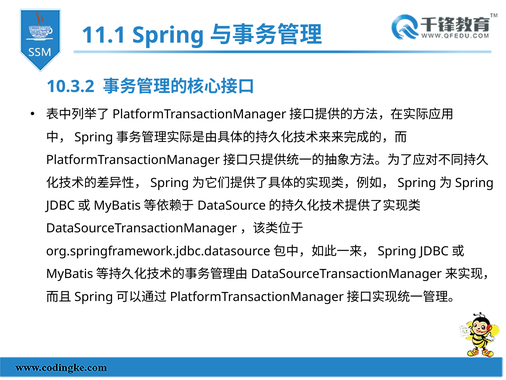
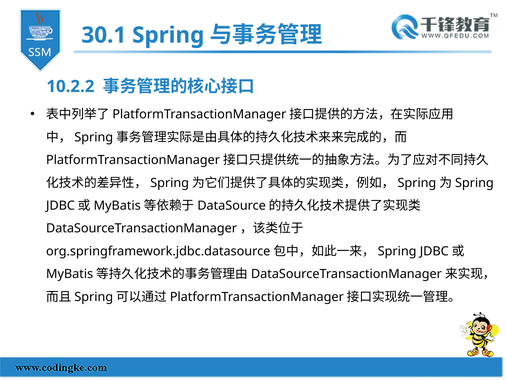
11.1: 11.1 -> 30.1
10.3.2: 10.3.2 -> 10.2.2
